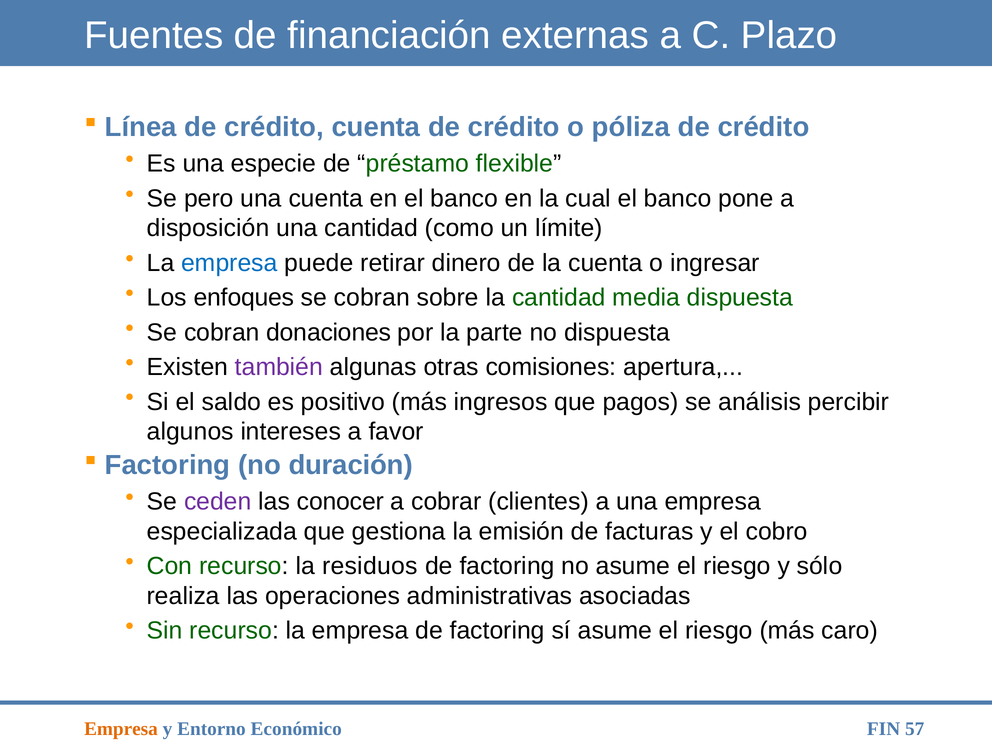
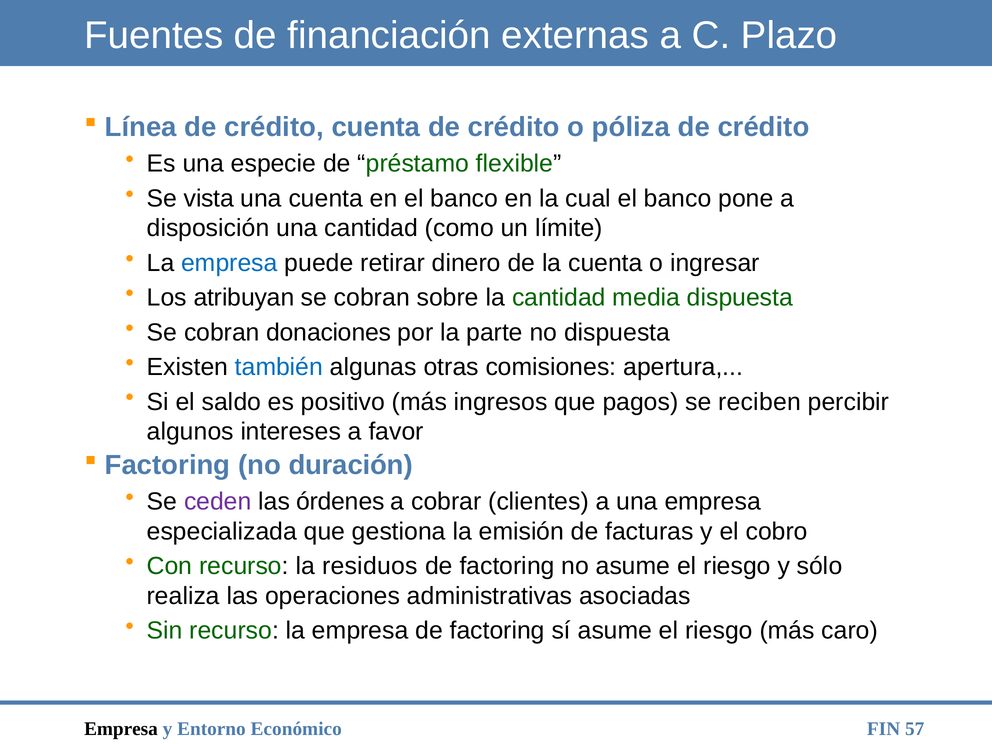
pero: pero -> vista
enfoques: enfoques -> atribuyan
también colour: purple -> blue
análisis: análisis -> reciben
conocer: conocer -> órdenes
Empresa at (121, 729) colour: orange -> black
